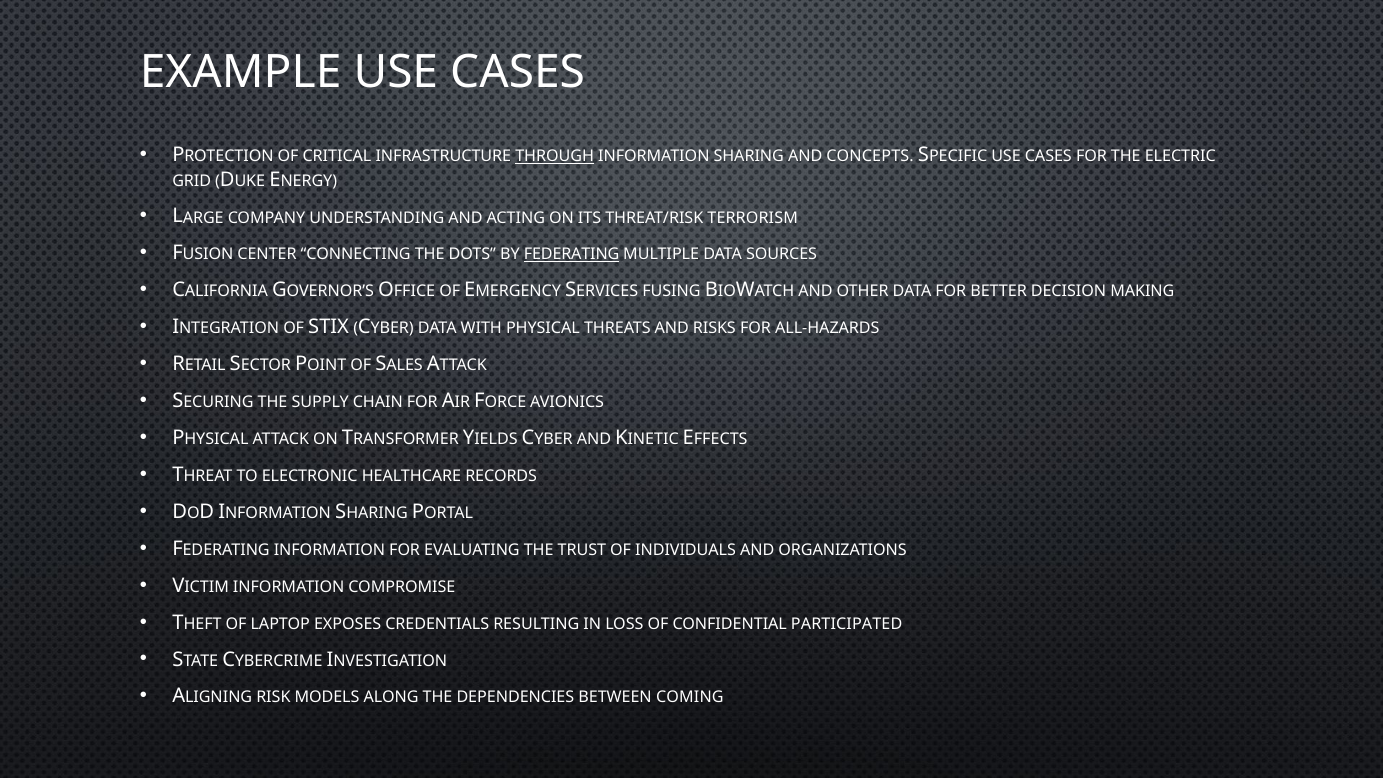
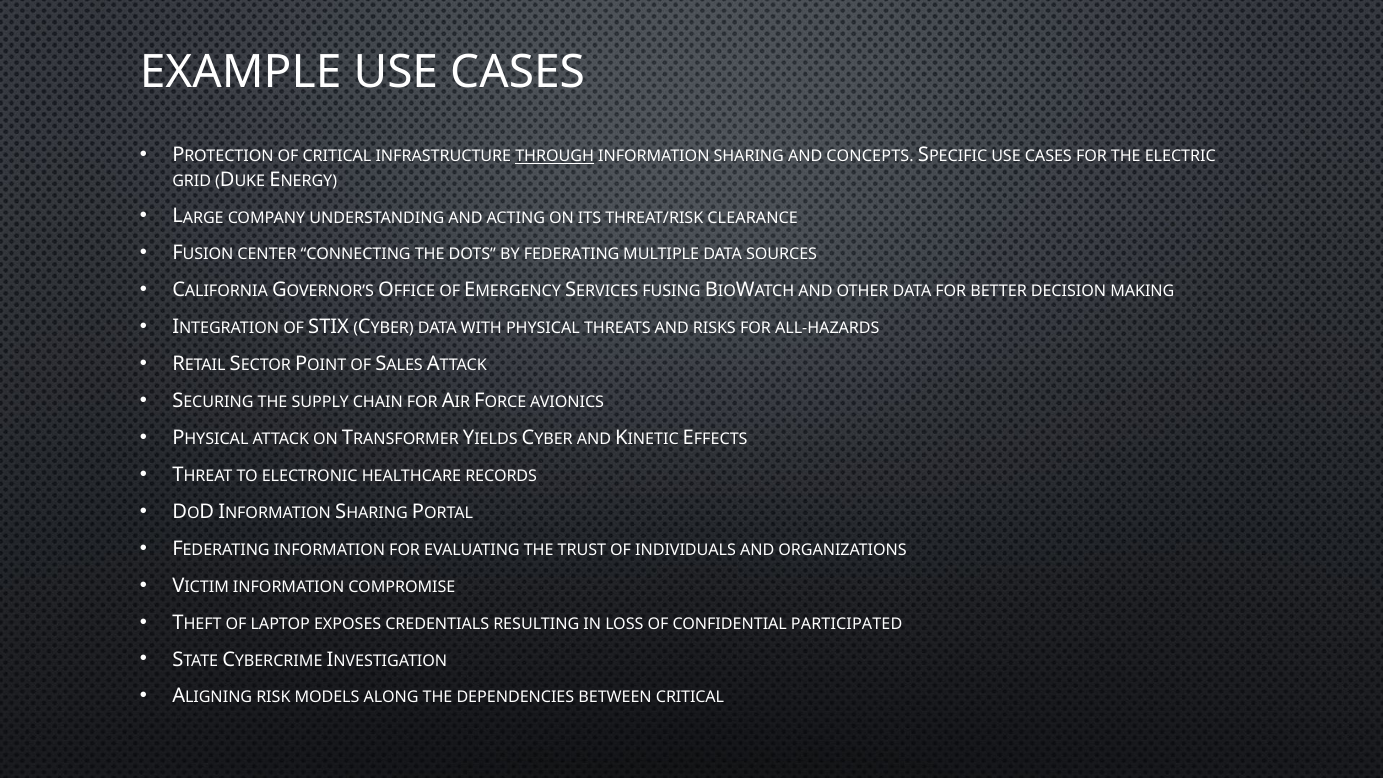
TERRORISM: TERRORISM -> CLEARANCE
FEDERATING at (572, 255) underline: present -> none
BETWEEN COMING: COMING -> CRITICAL
